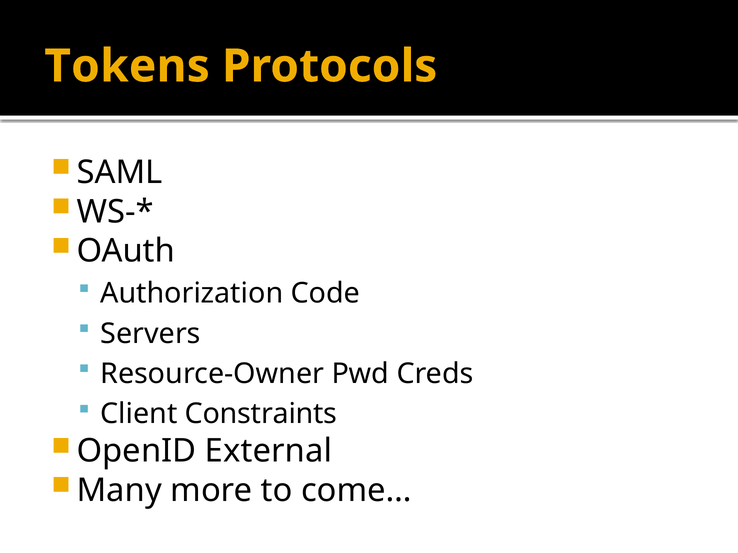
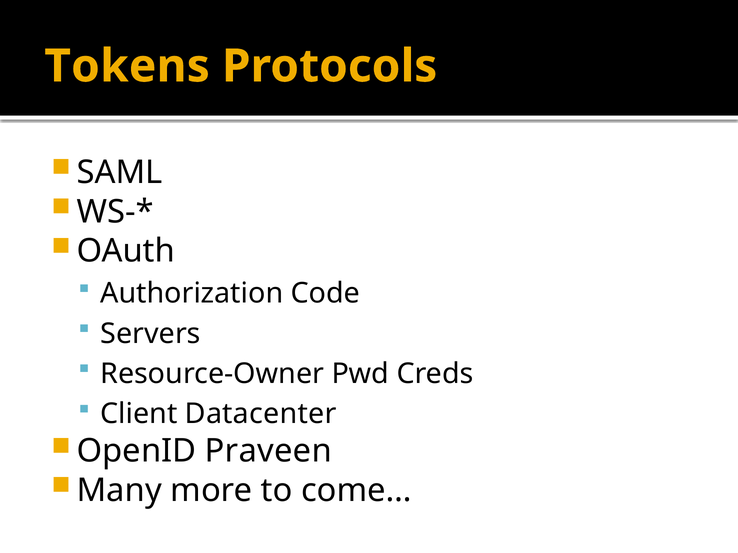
Constraints: Constraints -> Datacenter
External: External -> Praveen
